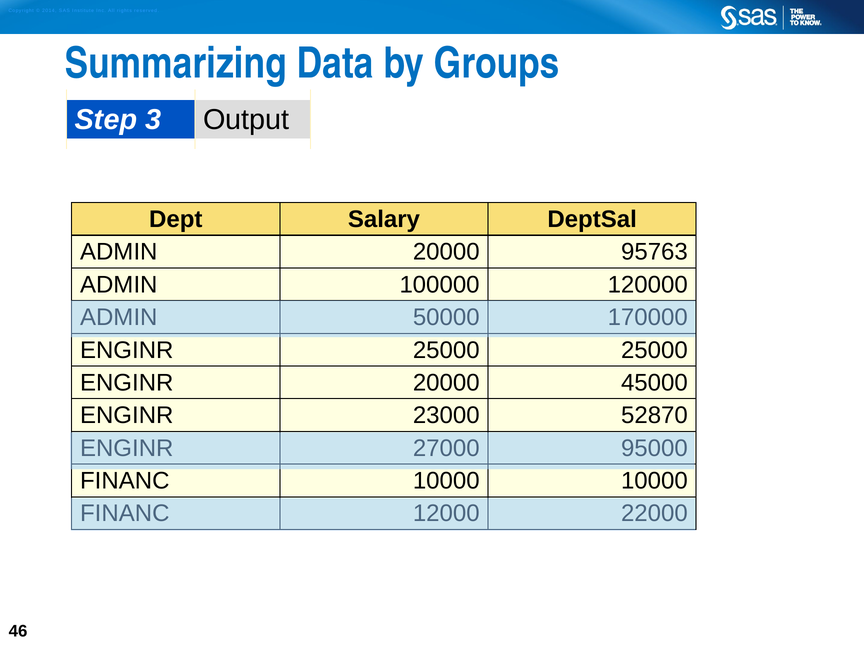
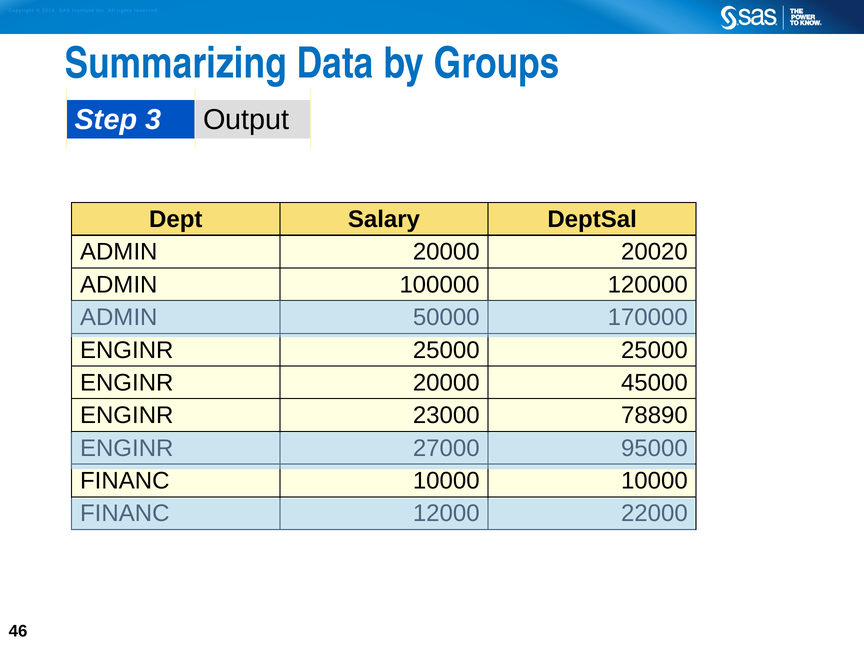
95763: 95763 -> 20020
52870: 52870 -> 78890
